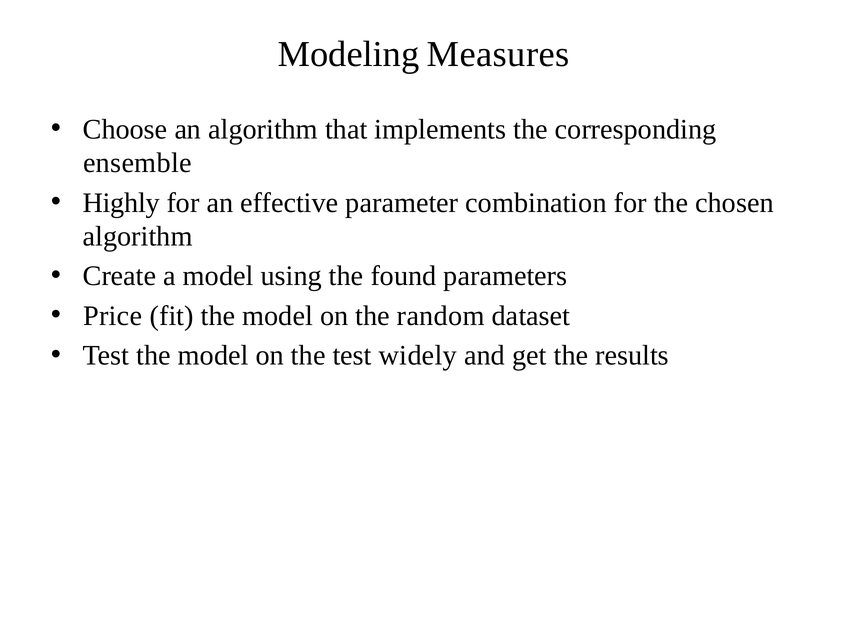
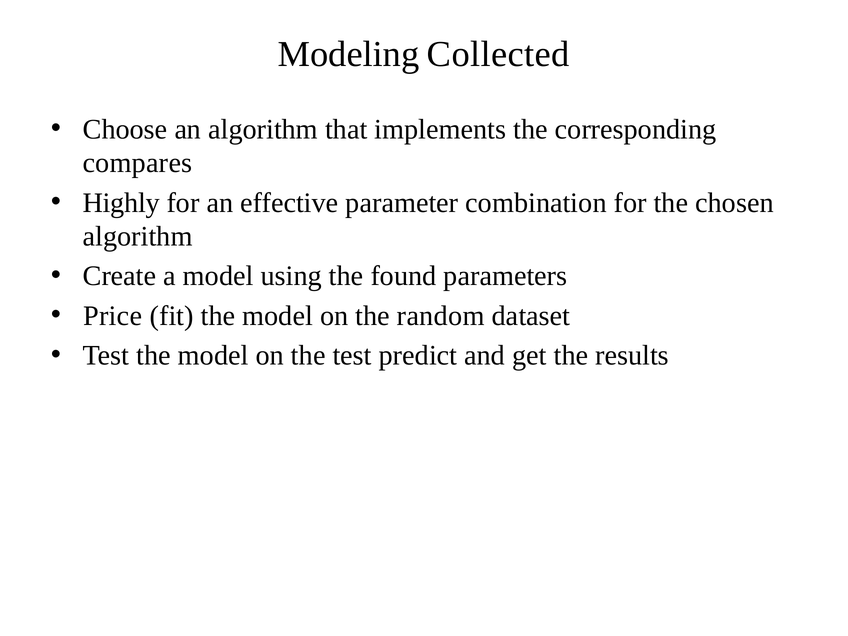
Measures: Measures -> Collected
ensemble: ensemble -> compares
widely: widely -> predict
